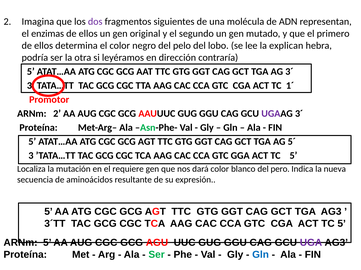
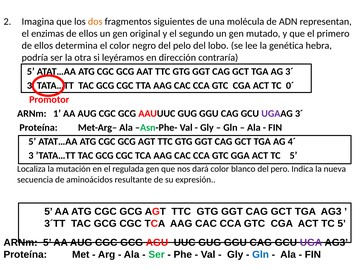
dos colour: purple -> orange
explican: explican -> genética
1´: 1´ -> 0´
ARNm 2: 2 -> 1
5´: 5´ -> 4´
requiere: requiere -> regulada
